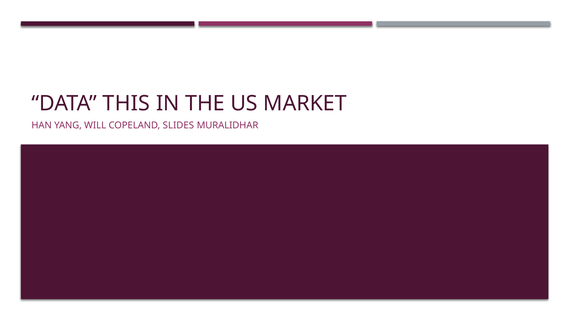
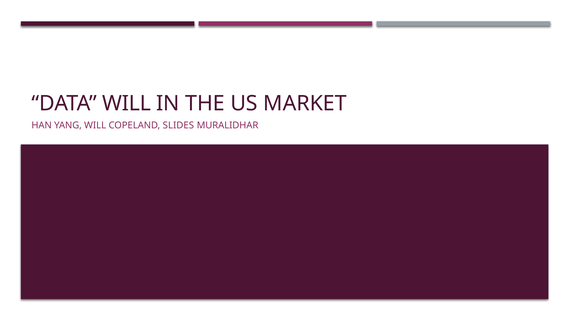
DATA THIS: THIS -> WILL
